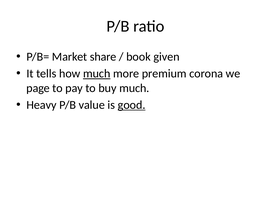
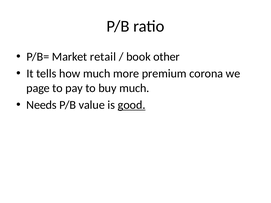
share: share -> retail
given: given -> other
much at (97, 74) underline: present -> none
Heavy: Heavy -> Needs
